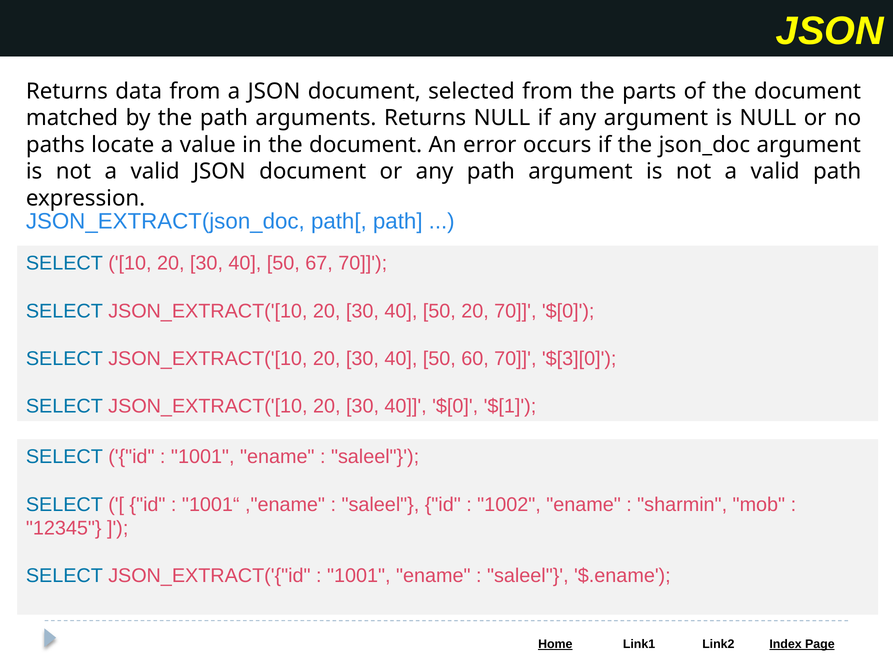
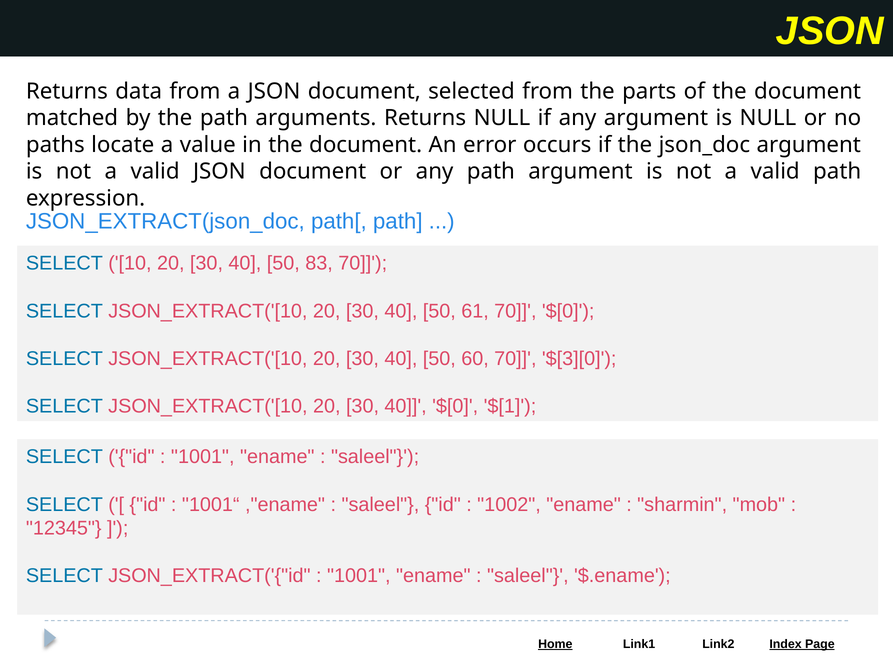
67: 67 -> 83
50 20: 20 -> 61
